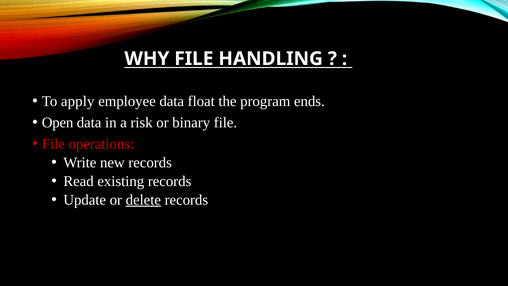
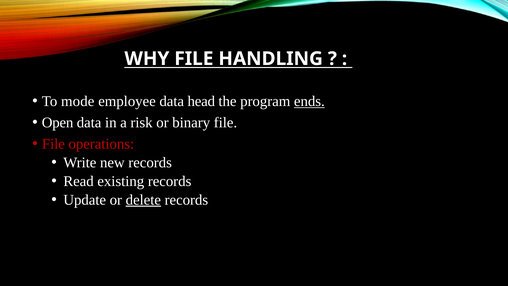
apply: apply -> mode
float: float -> head
ends underline: none -> present
